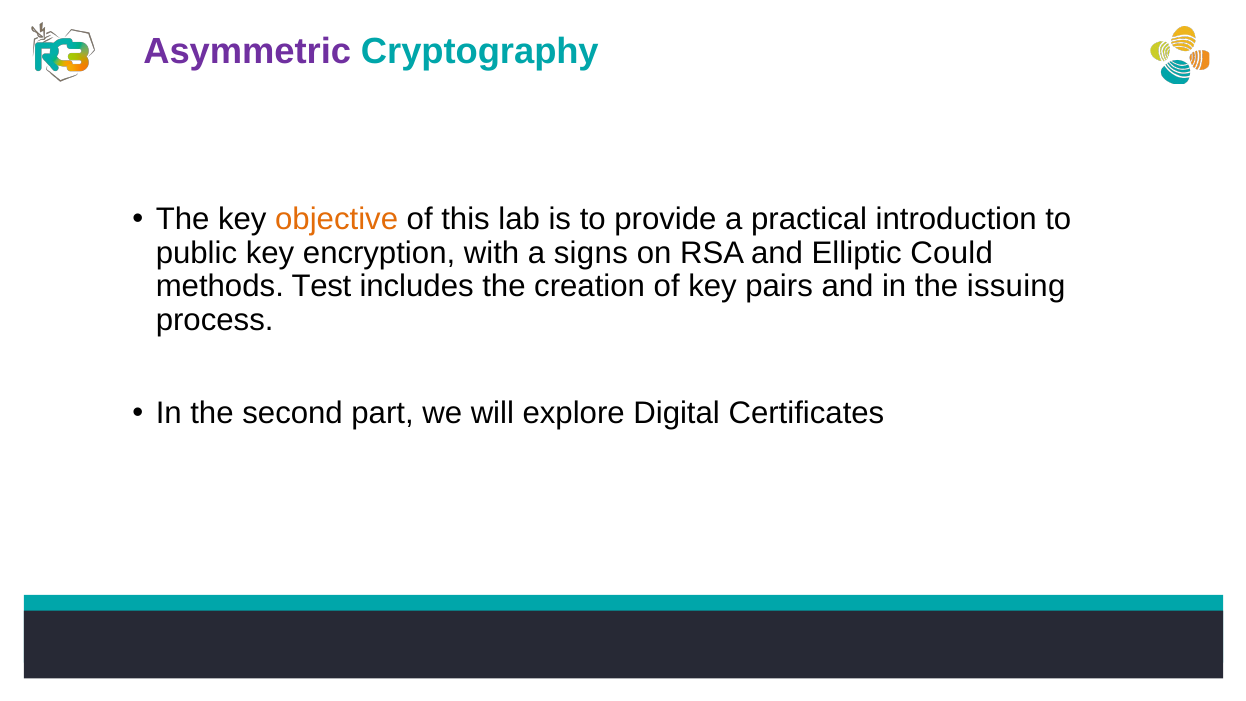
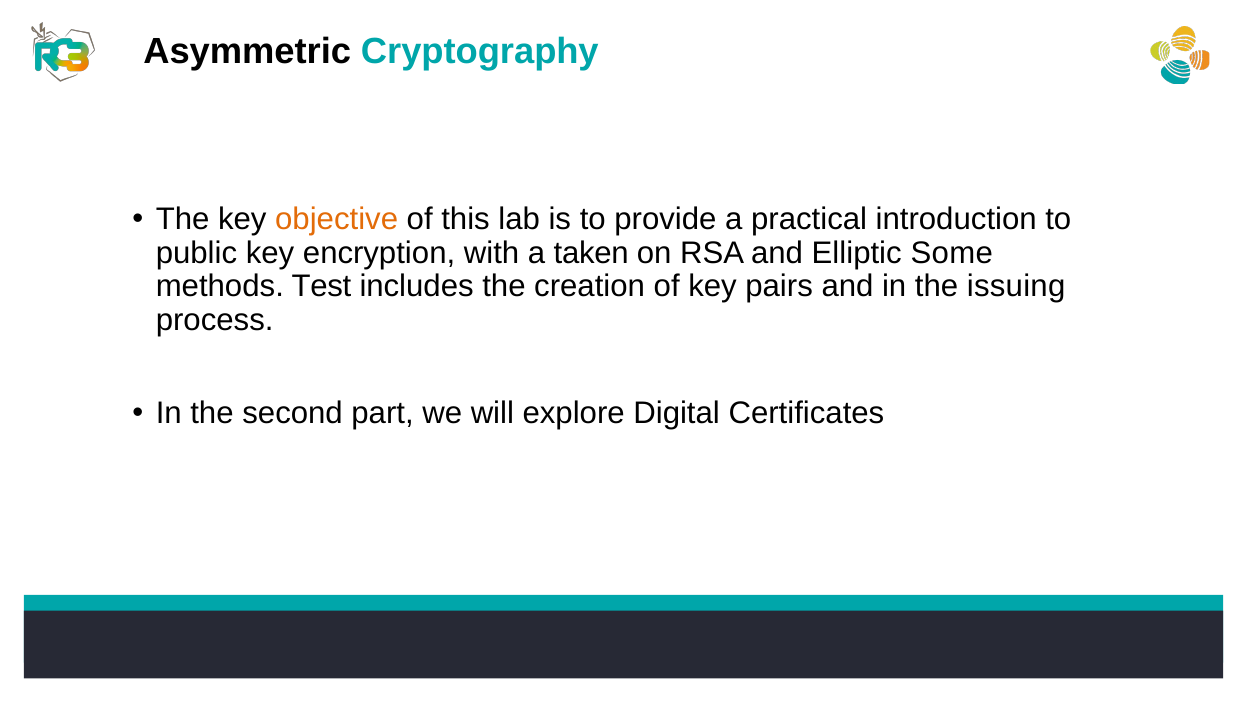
Asymmetric colour: purple -> black
signs: signs -> taken
Could: Could -> Some
